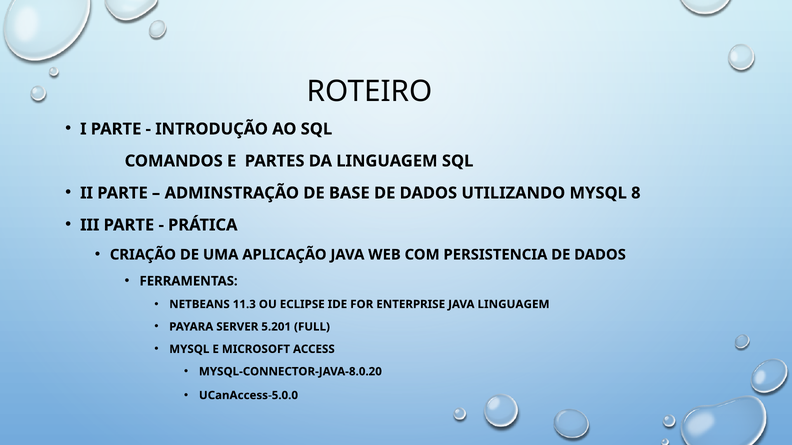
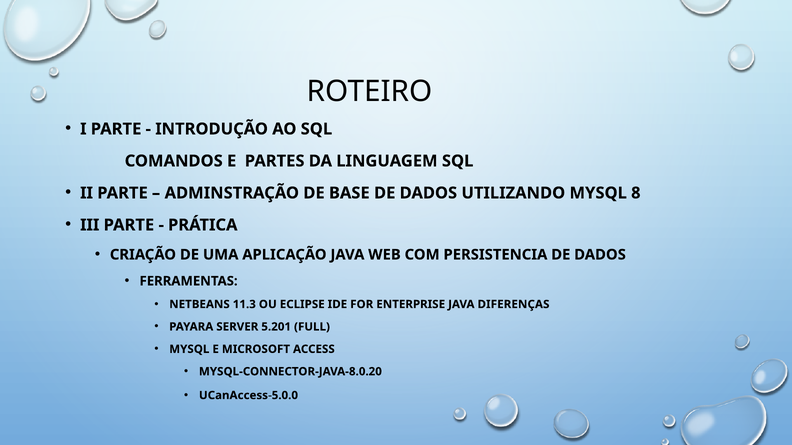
JAVA LINGUAGEM: LINGUAGEM -> DIFERENÇAS
